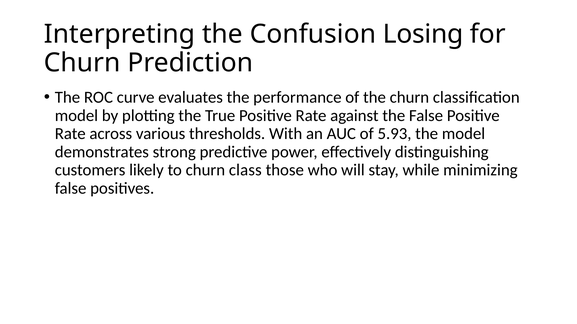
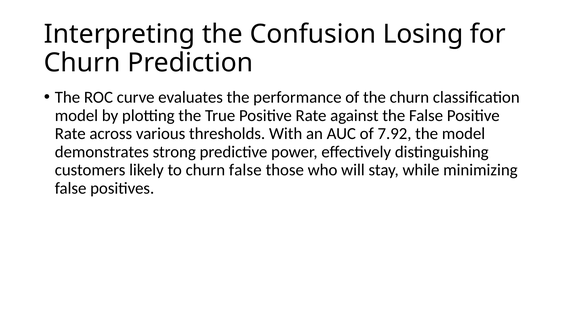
5.93: 5.93 -> 7.92
churn class: class -> false
